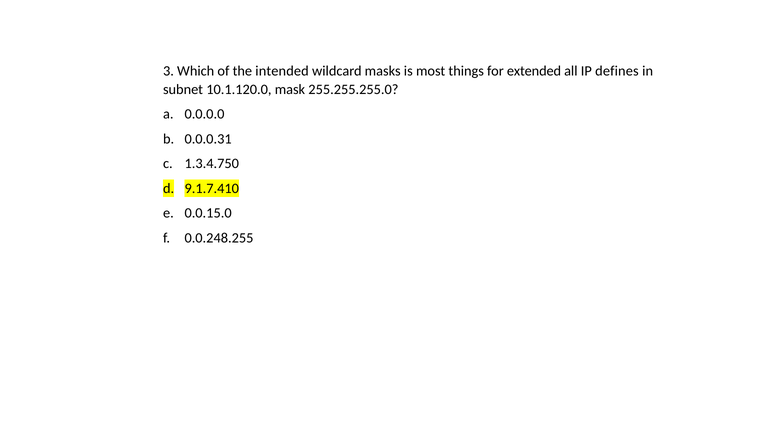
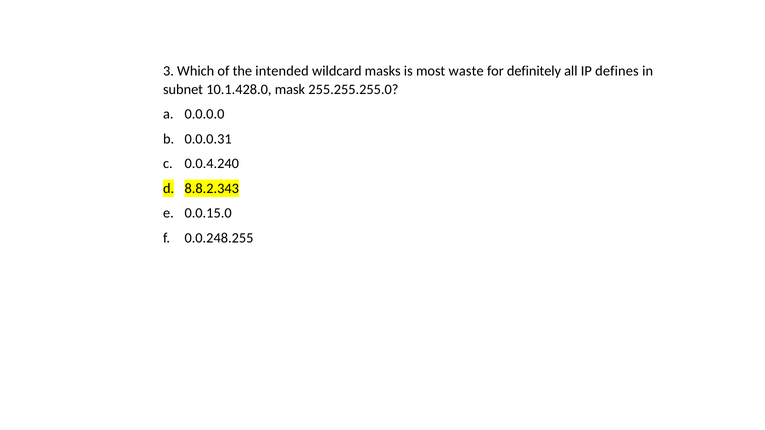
things: things -> waste
extended: extended -> definitely
10.1.120.0: 10.1.120.0 -> 10.1.428.0
1.3.4.750: 1.3.4.750 -> 0.0.4.240
9.1.7.410: 9.1.7.410 -> 8.8.2.343
